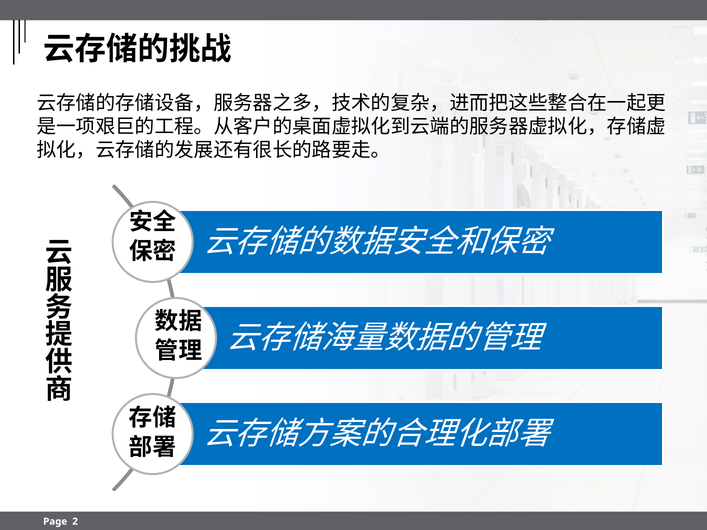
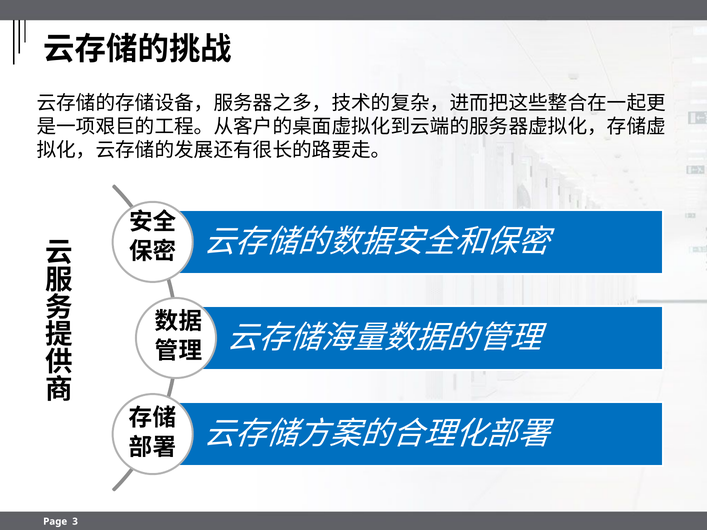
2: 2 -> 3
